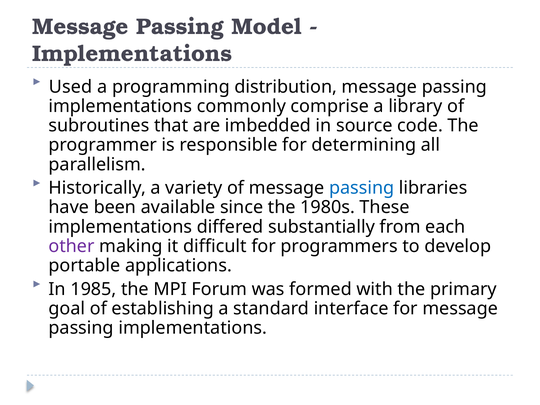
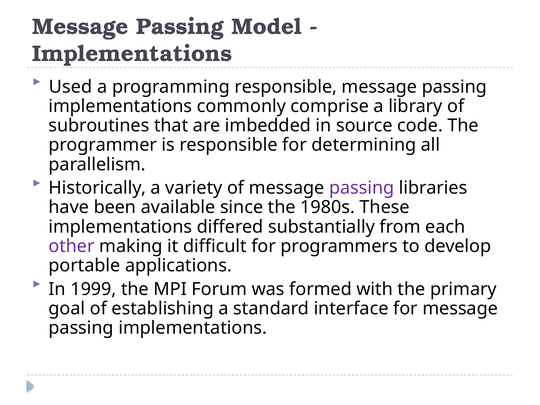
programming distribution: distribution -> responsible
passing at (362, 188) colour: blue -> purple
1985: 1985 -> 1999
